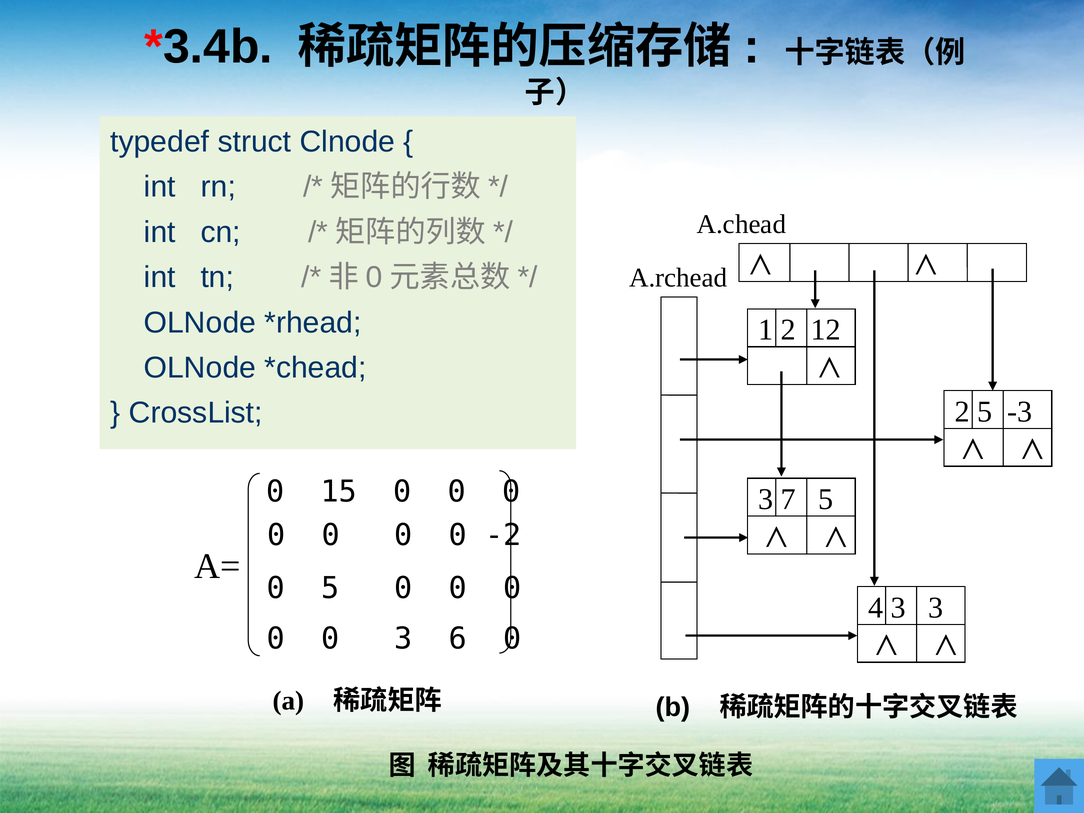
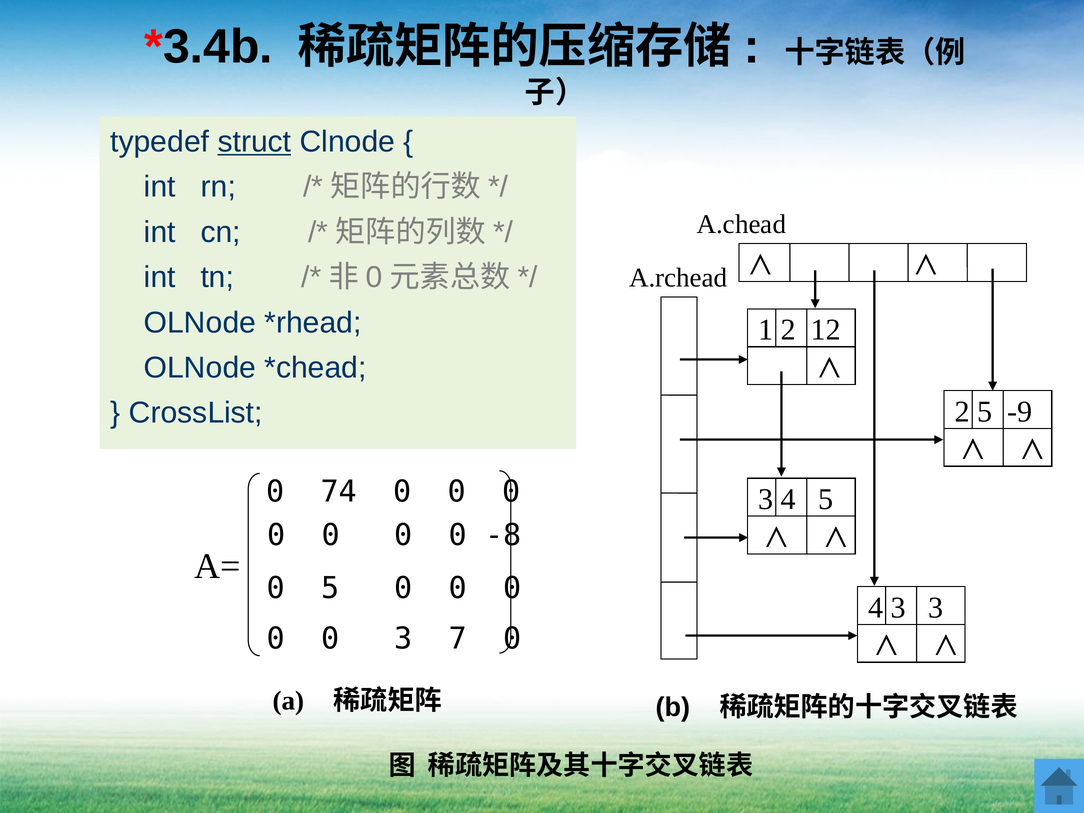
struct underline: none -> present
-3: -3 -> -9
15: 15 -> 74
3 7: 7 -> 4
-2: -2 -> -8
6: 6 -> 7
